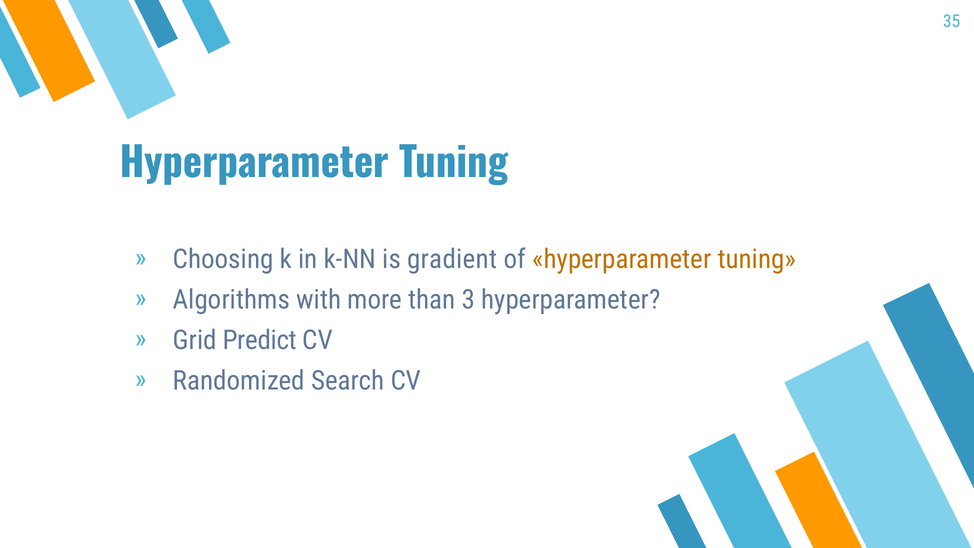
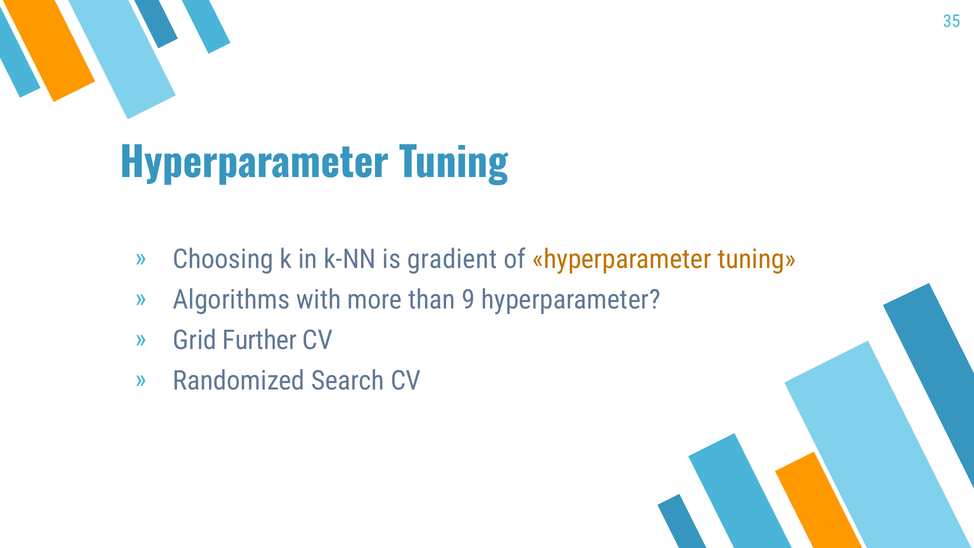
3: 3 -> 9
Predict: Predict -> Further
